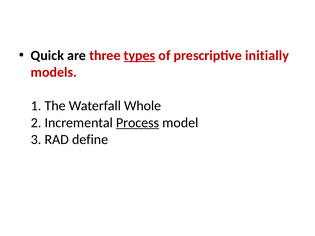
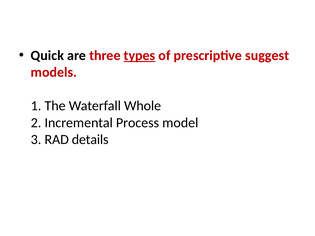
initially: initially -> suggest
Process underline: present -> none
define: define -> details
